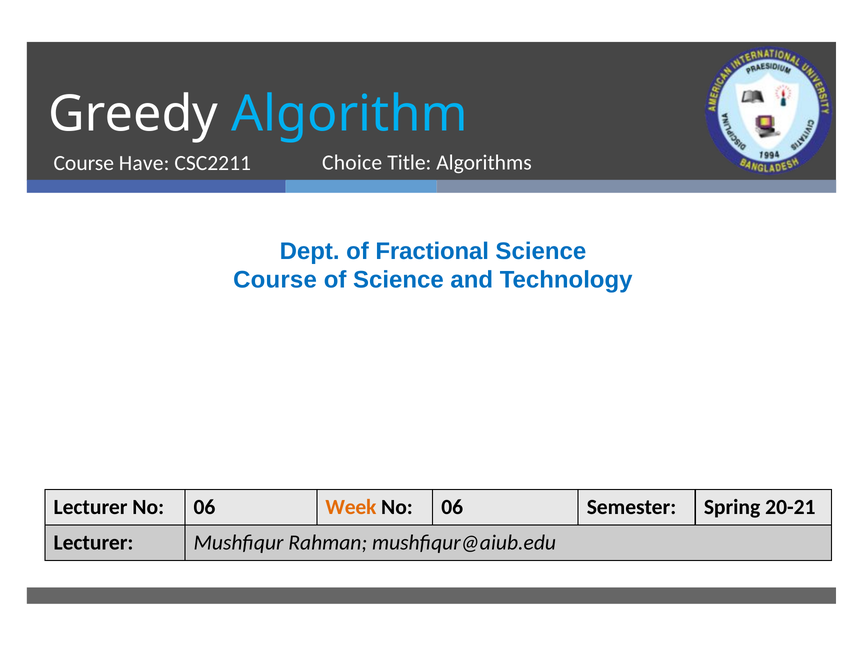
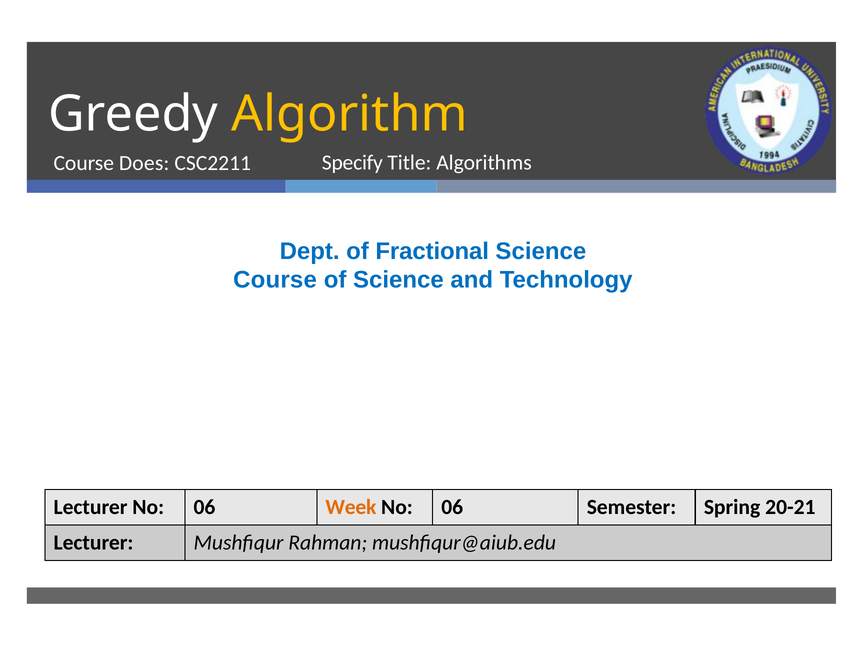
Algorithm colour: light blue -> yellow
Choice: Choice -> Specify
Have: Have -> Does
